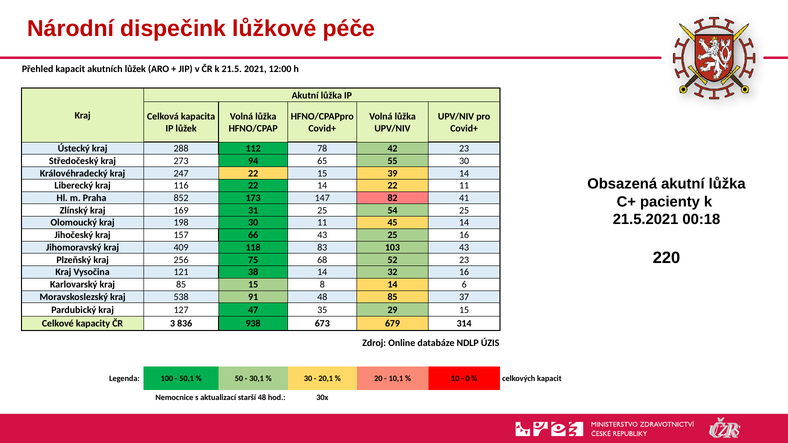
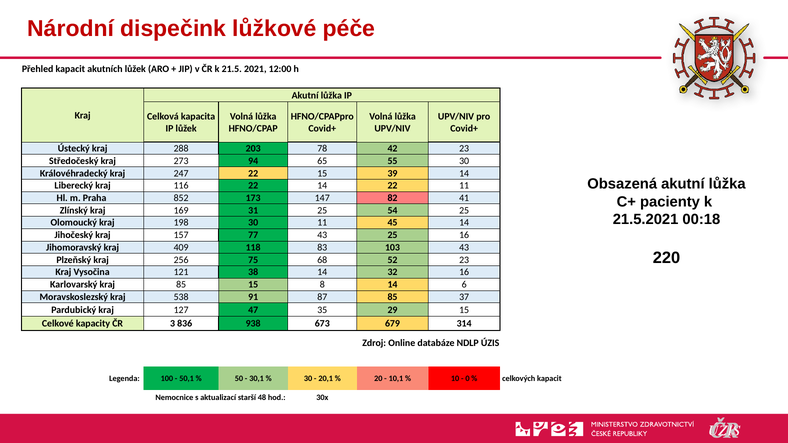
112: 112 -> 203
66: 66 -> 77
91 48: 48 -> 87
